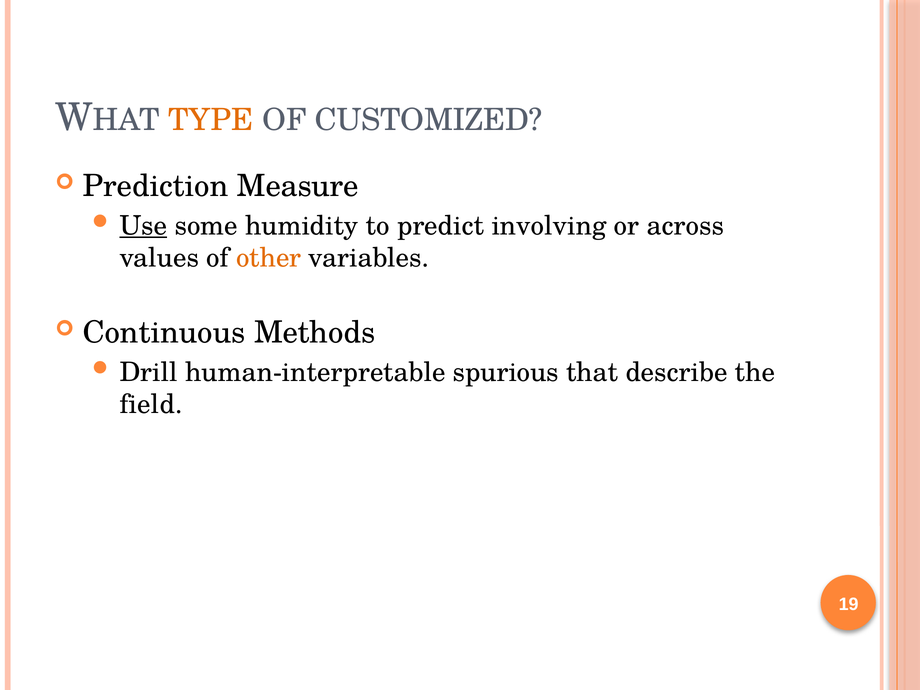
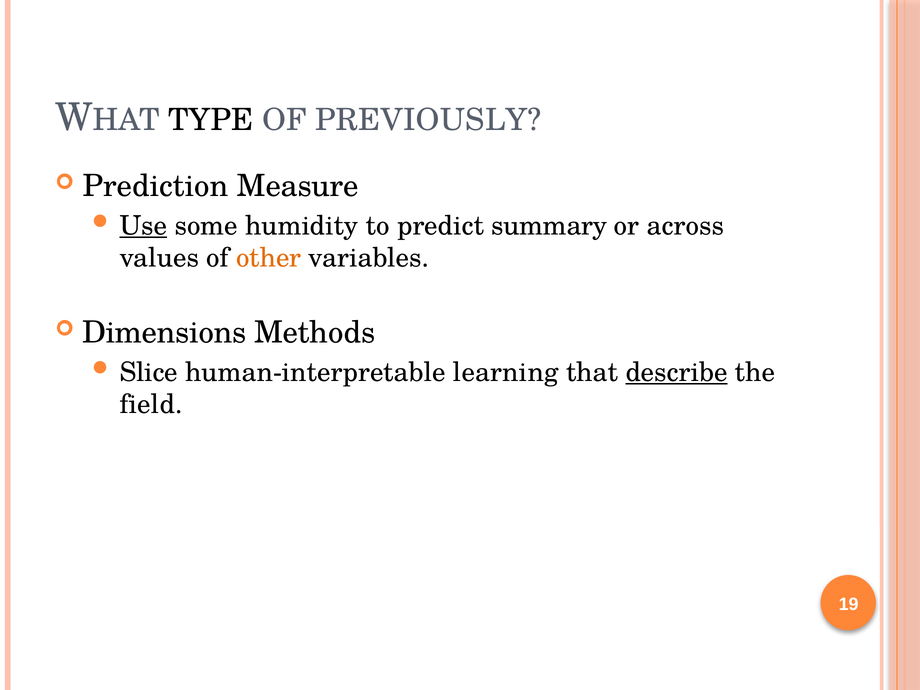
TYPE colour: orange -> black
CUSTOMIZED: CUSTOMIZED -> PREVIOUSLY
involving: involving -> summary
Continuous: Continuous -> Dimensions
Drill: Drill -> Slice
spurious: spurious -> learning
describe underline: none -> present
